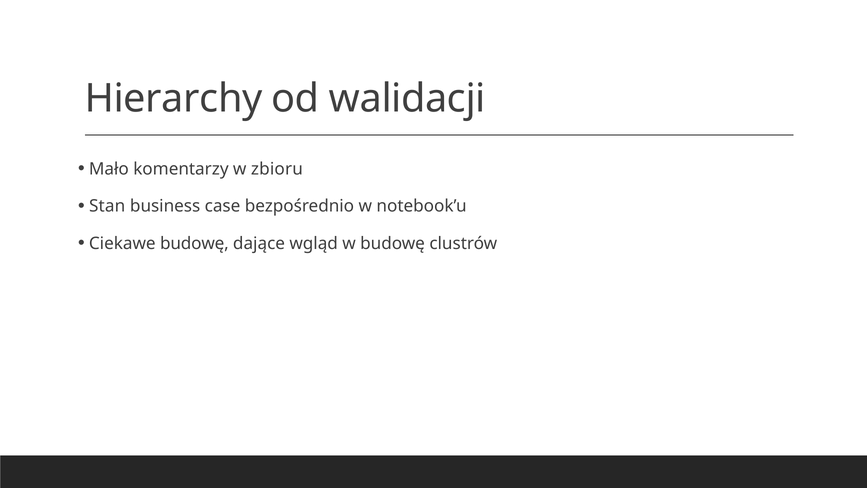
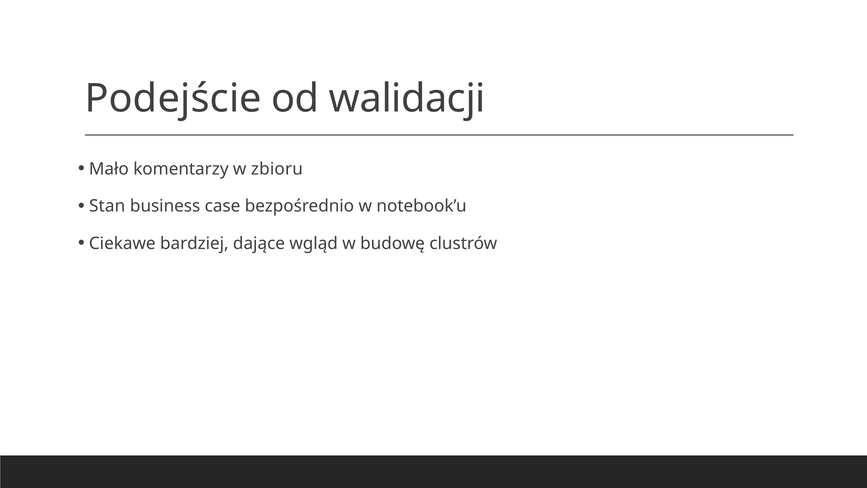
Hierarchy: Hierarchy -> Podejście
Ciekawe budowę: budowę -> bardziej
